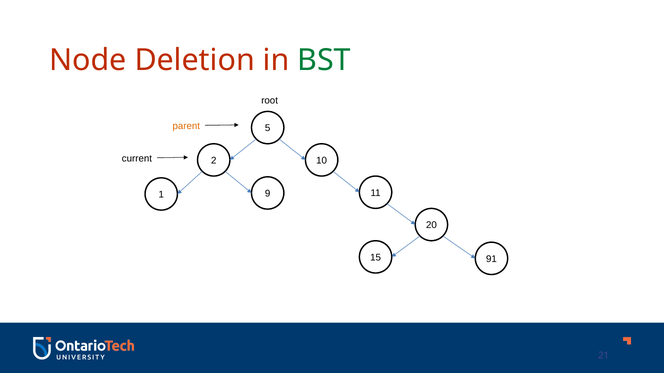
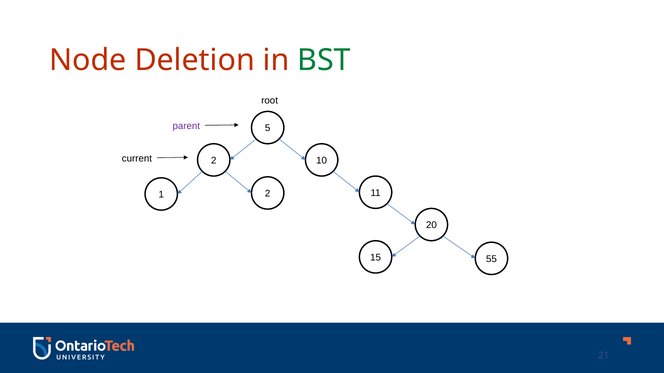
parent colour: orange -> purple
1 9: 9 -> 2
91: 91 -> 55
